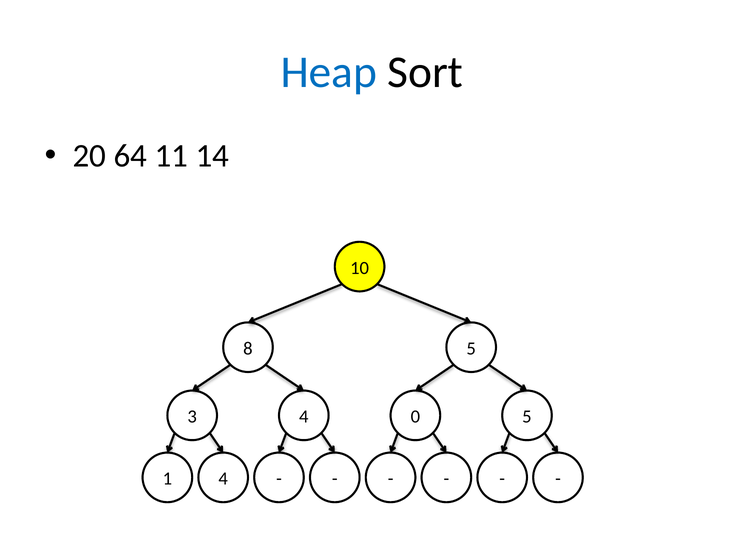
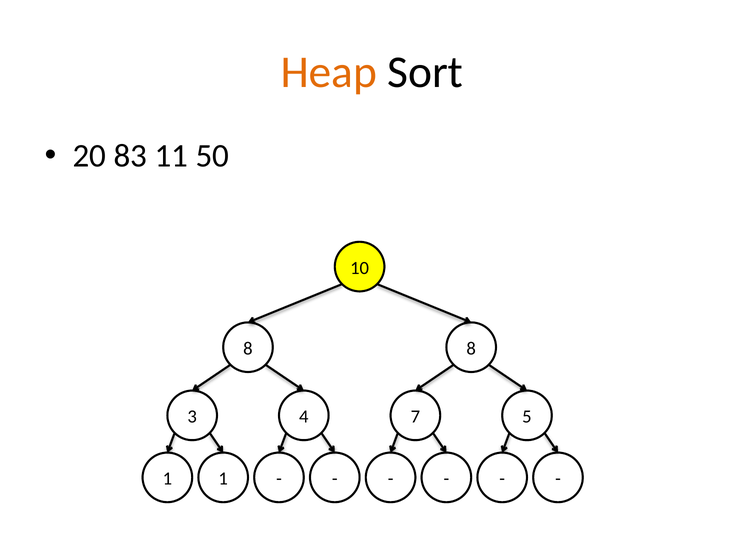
Heap colour: blue -> orange
64: 64 -> 83
14: 14 -> 50
8 5: 5 -> 8
0: 0 -> 7
1 4: 4 -> 1
